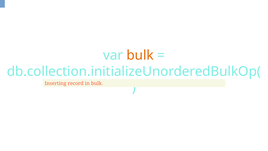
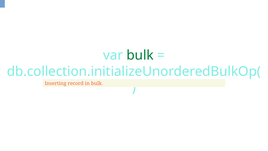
bulk at (140, 55) colour: orange -> green
